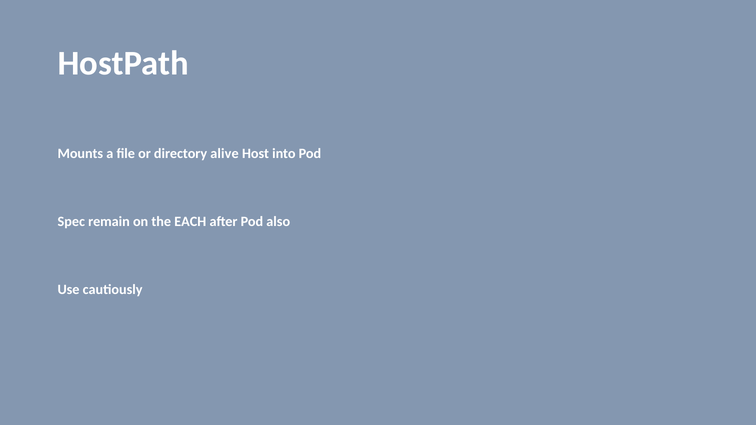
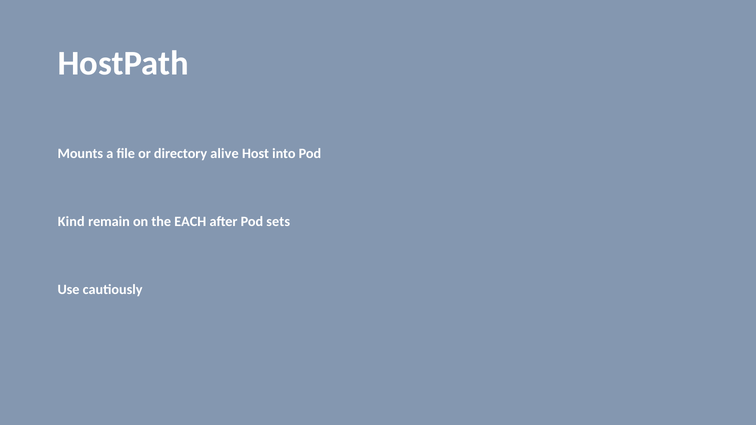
Spec: Spec -> Kind
also: also -> sets
